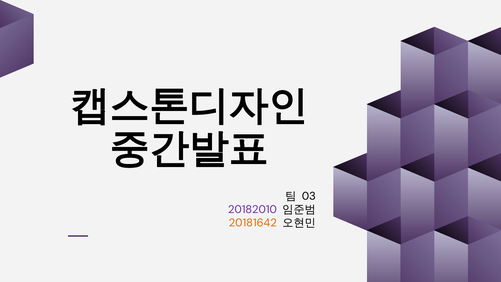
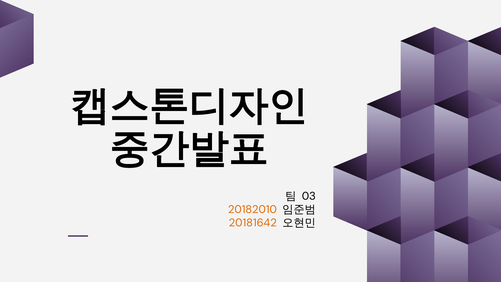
20182010 colour: purple -> orange
